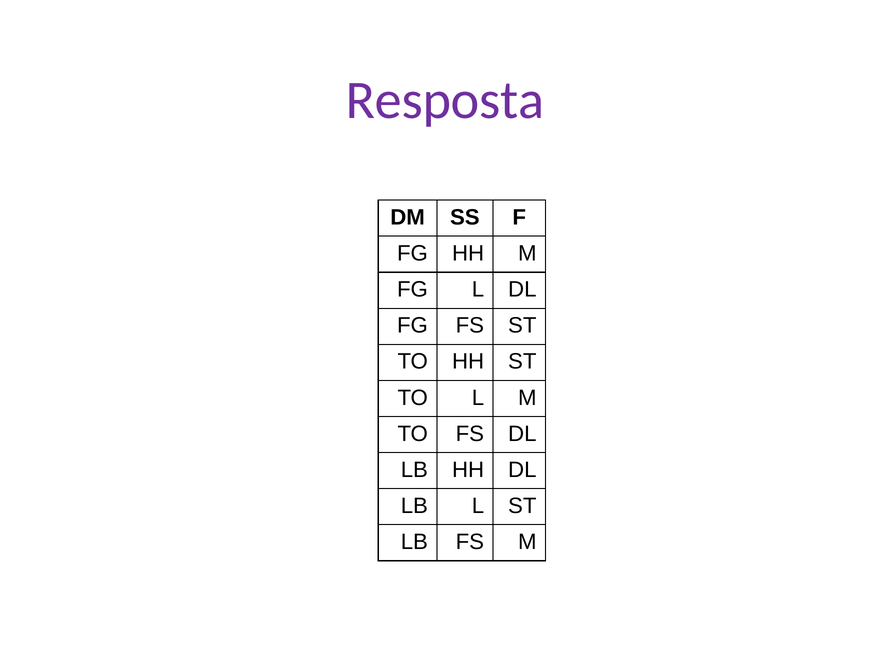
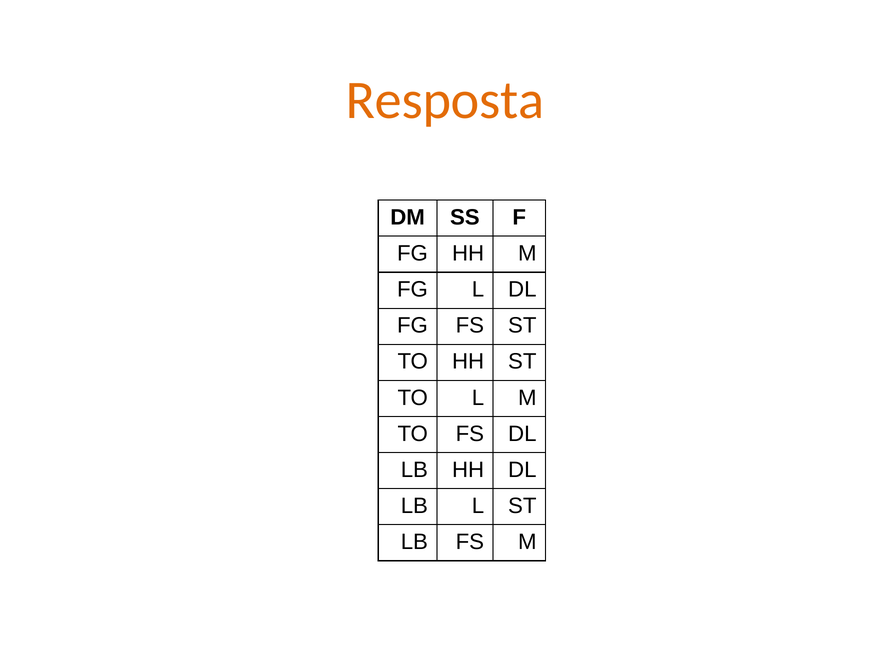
Resposta colour: purple -> orange
